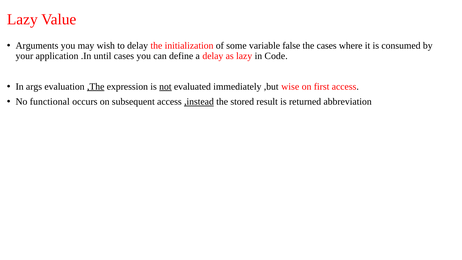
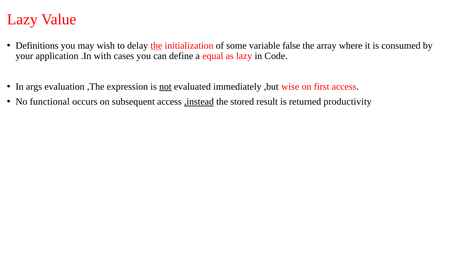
Arguments: Arguments -> Definitions
the at (156, 46) underline: none -> present
the cases: cases -> array
until: until -> with
a delay: delay -> equal
,The underline: present -> none
abbreviation: abbreviation -> productivity
